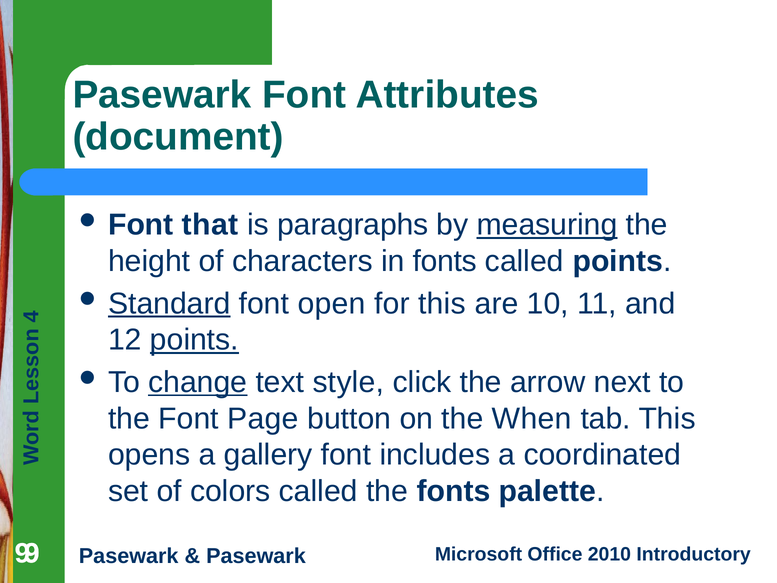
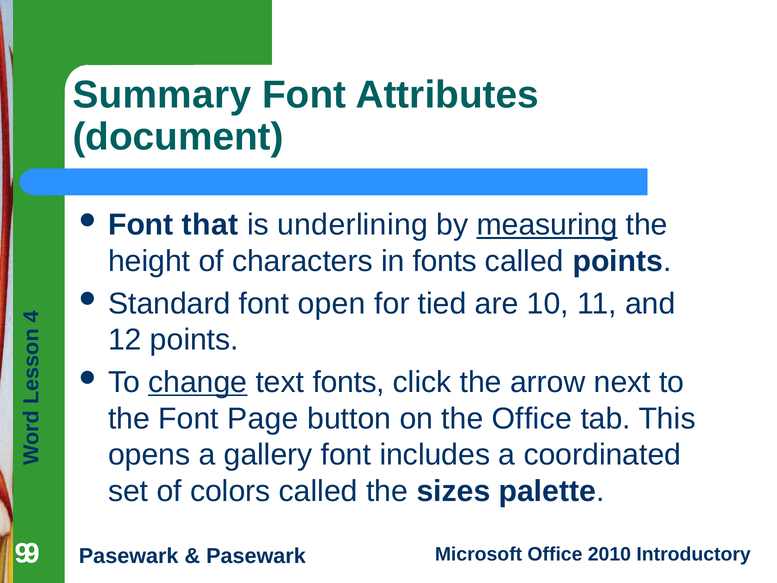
Pasewark at (162, 95): Pasewark -> Summary
paragraphs: paragraphs -> underlining
Standard underline: present -> none
for this: this -> tied
points at (194, 340) underline: present -> none
text style: style -> fonts
the When: When -> Office
the fonts: fonts -> sizes
